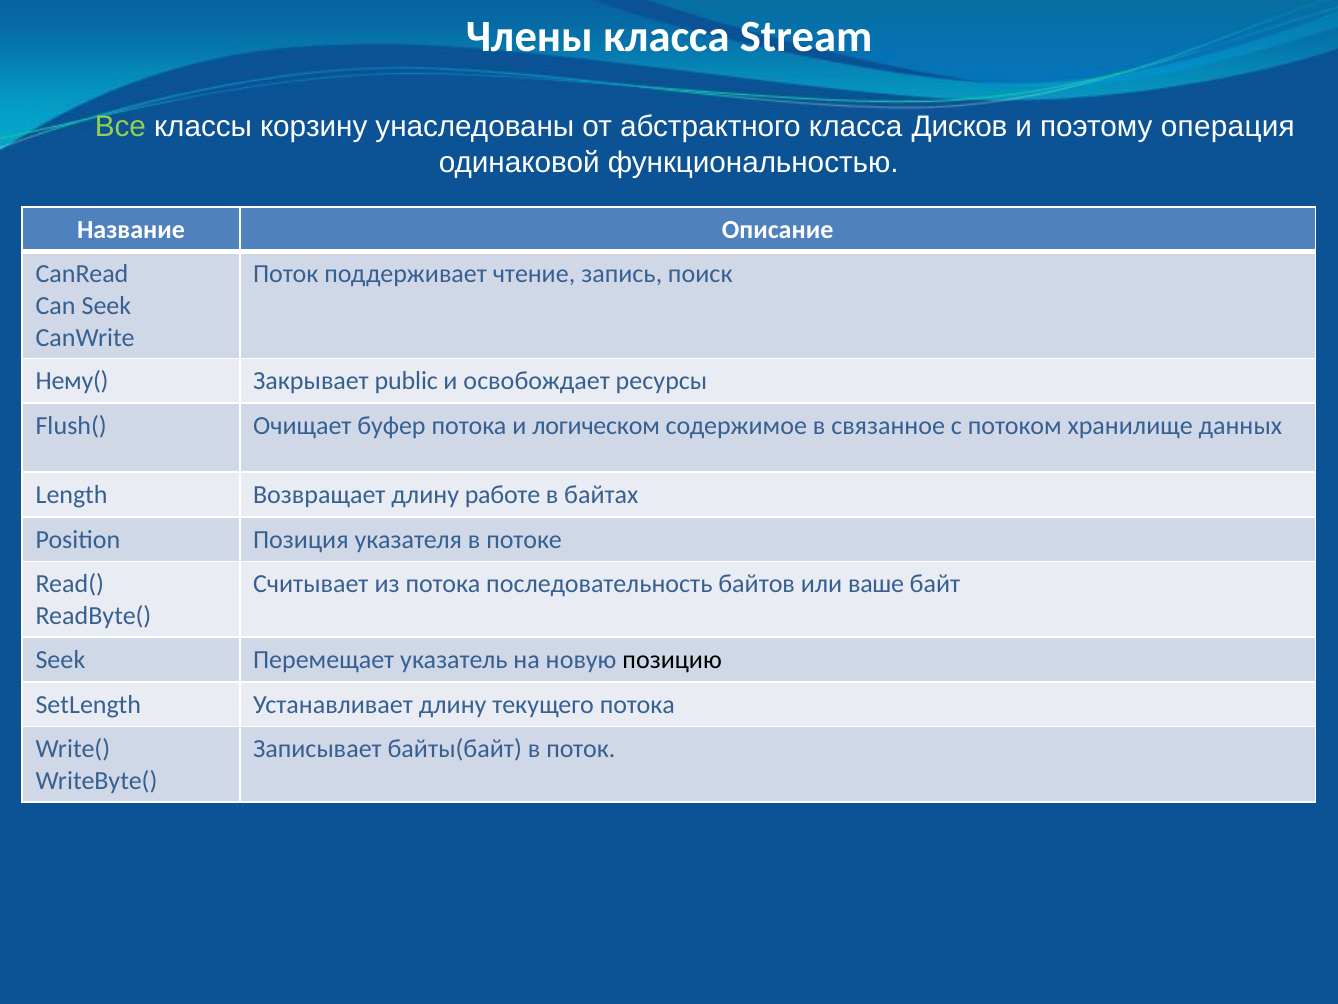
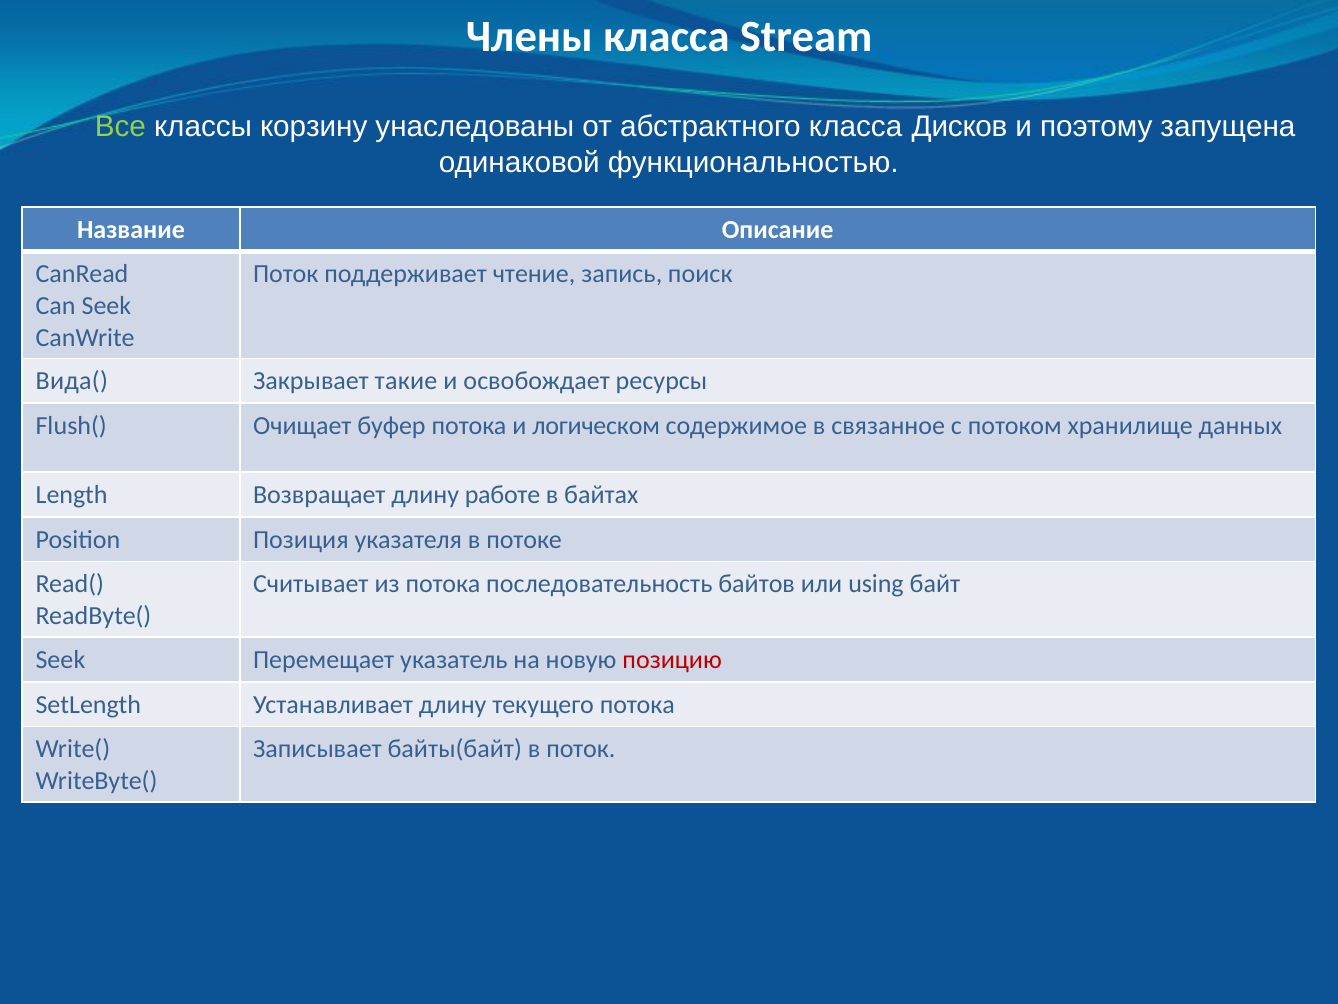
операция: операция -> запущена
Нему(: Нему( -> Вида(
public: public -> такие
ваше: ваше -> using
позицию colour: black -> red
